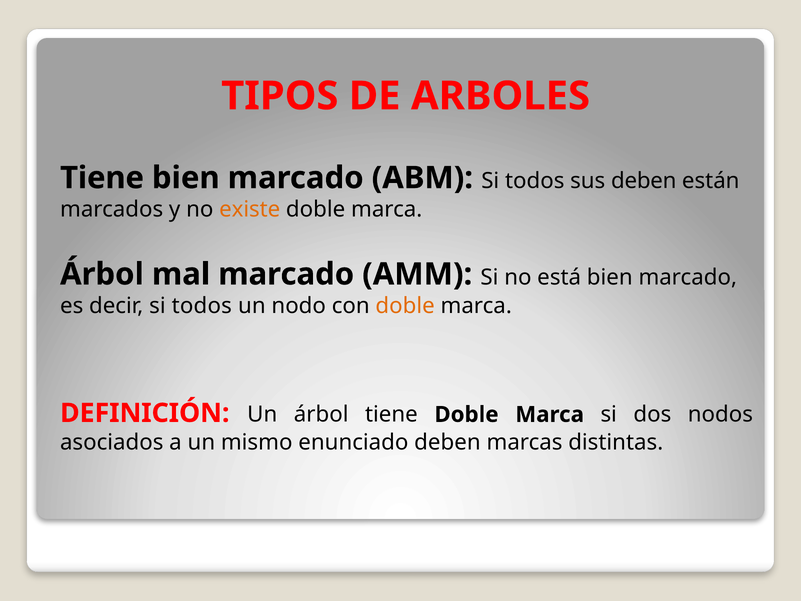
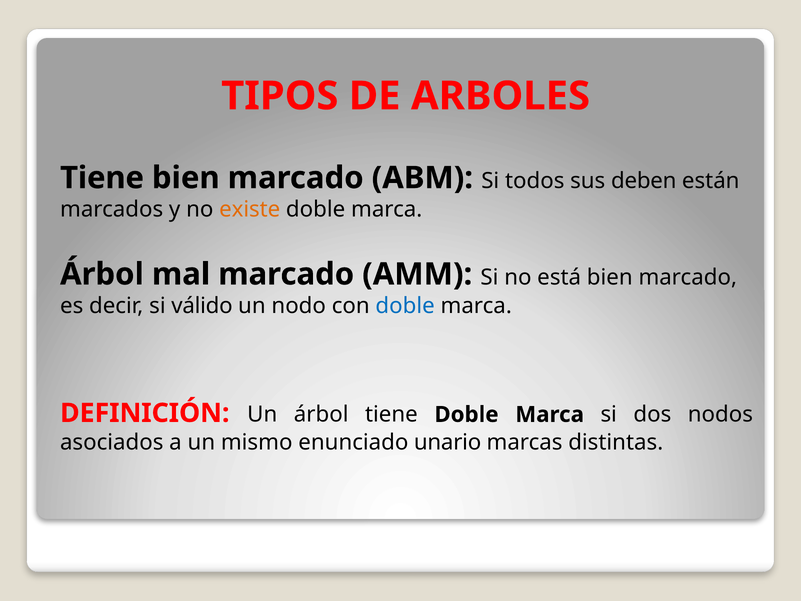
decir si todos: todos -> válido
doble at (405, 306) colour: orange -> blue
enunciado deben: deben -> unario
